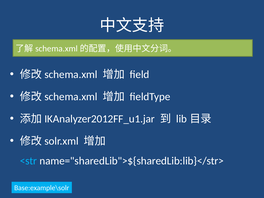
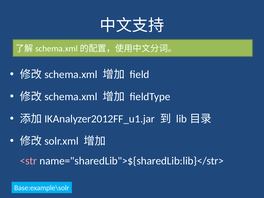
<str colour: light blue -> pink
